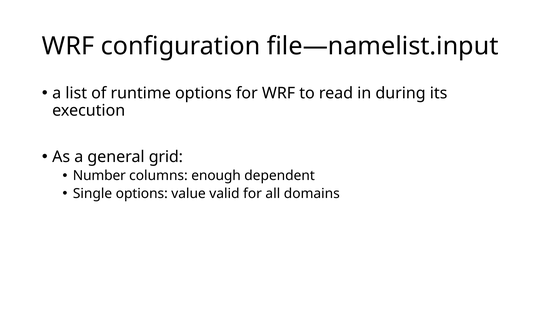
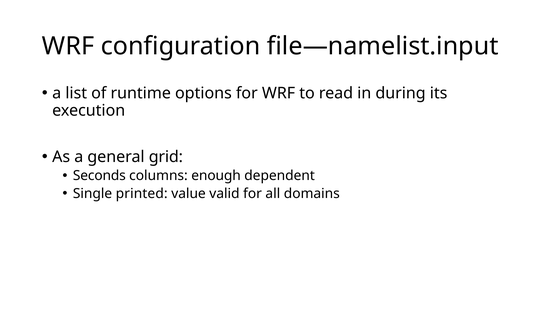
Number: Number -> Seconds
Single options: options -> printed
